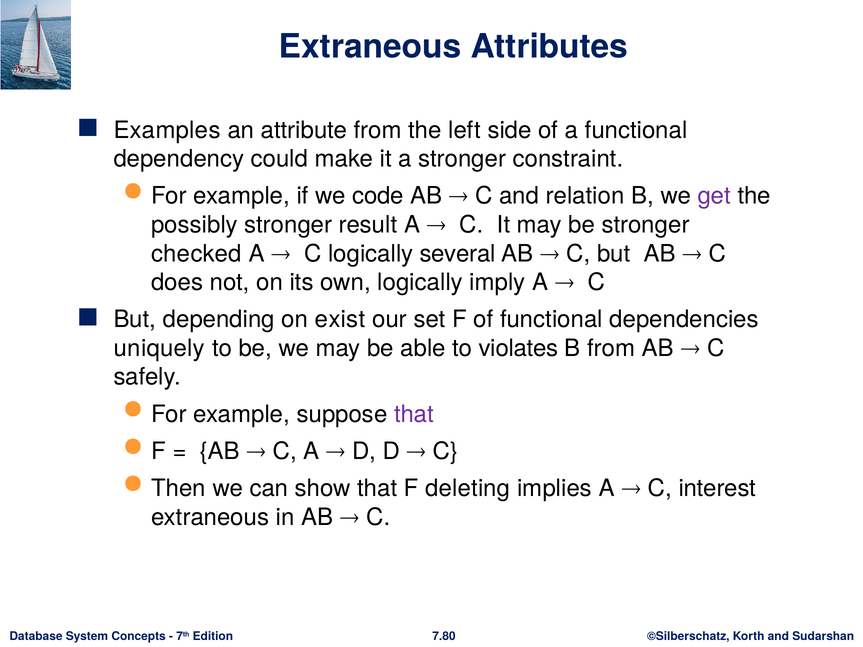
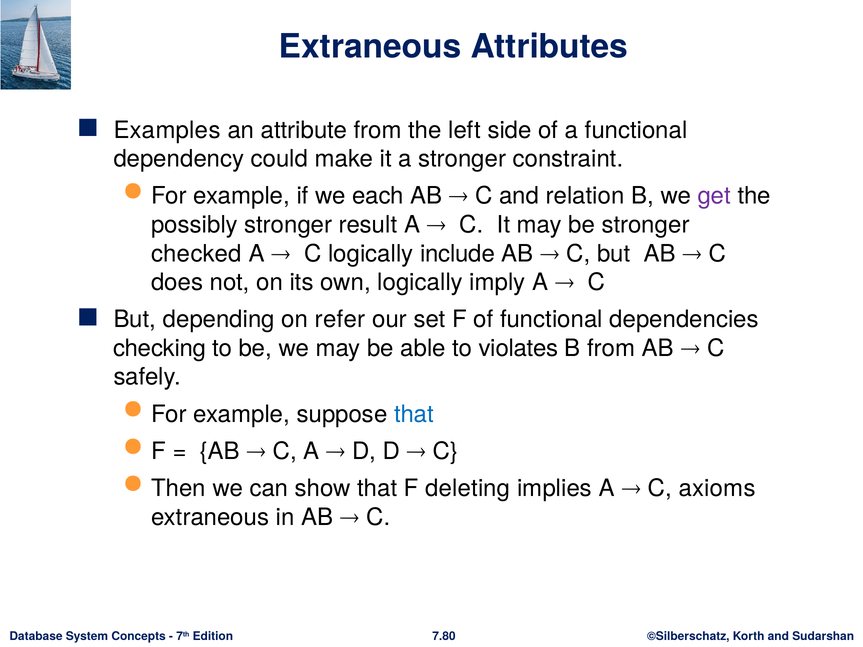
code: code -> each
several: several -> include
exist: exist -> refer
uniquely: uniquely -> checking
that at (414, 414) colour: purple -> blue
interest: interest -> axioms
